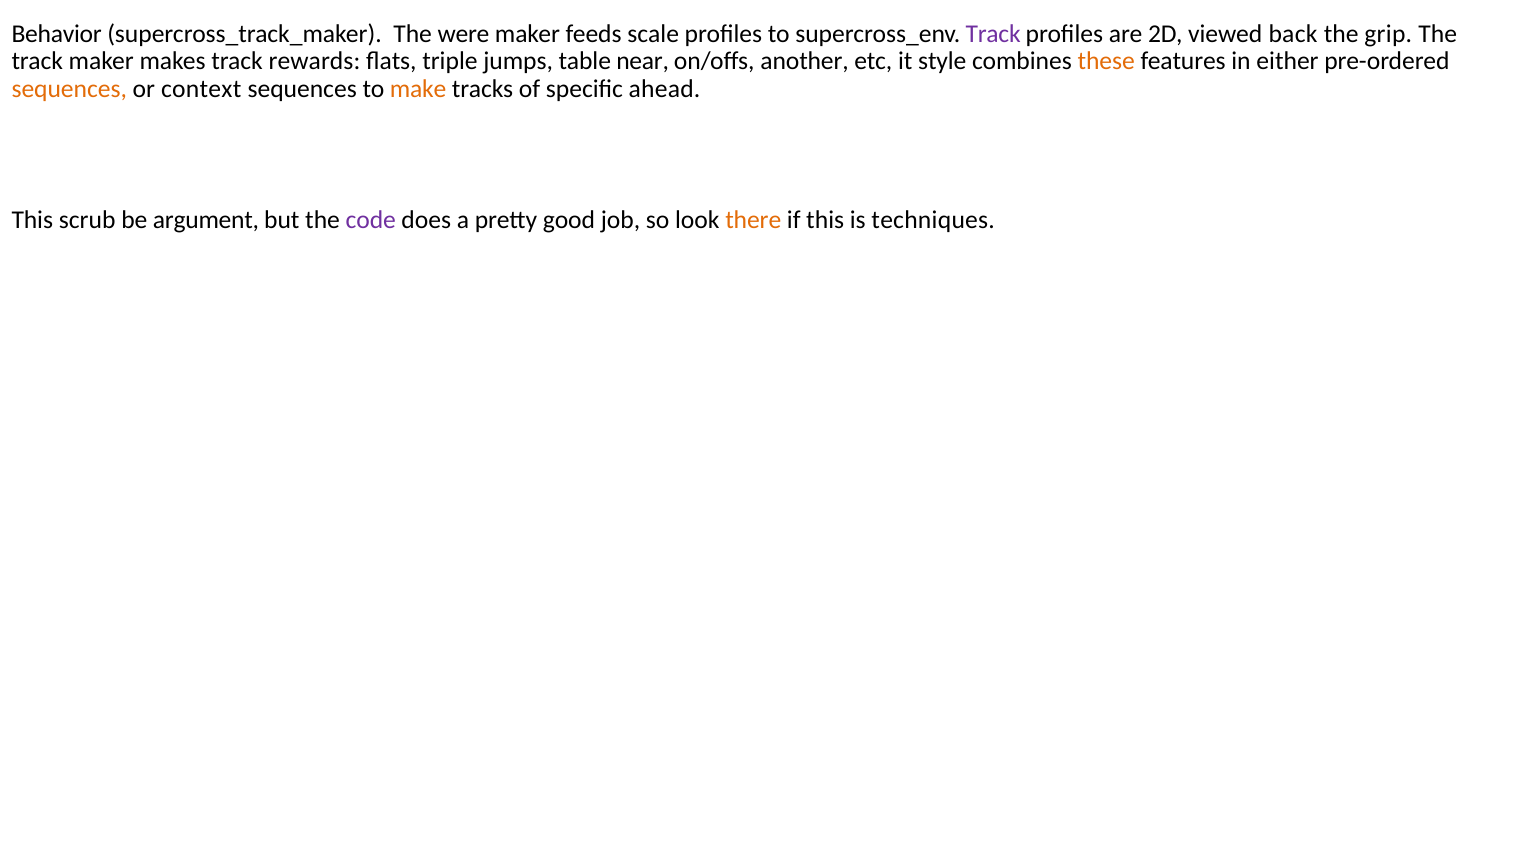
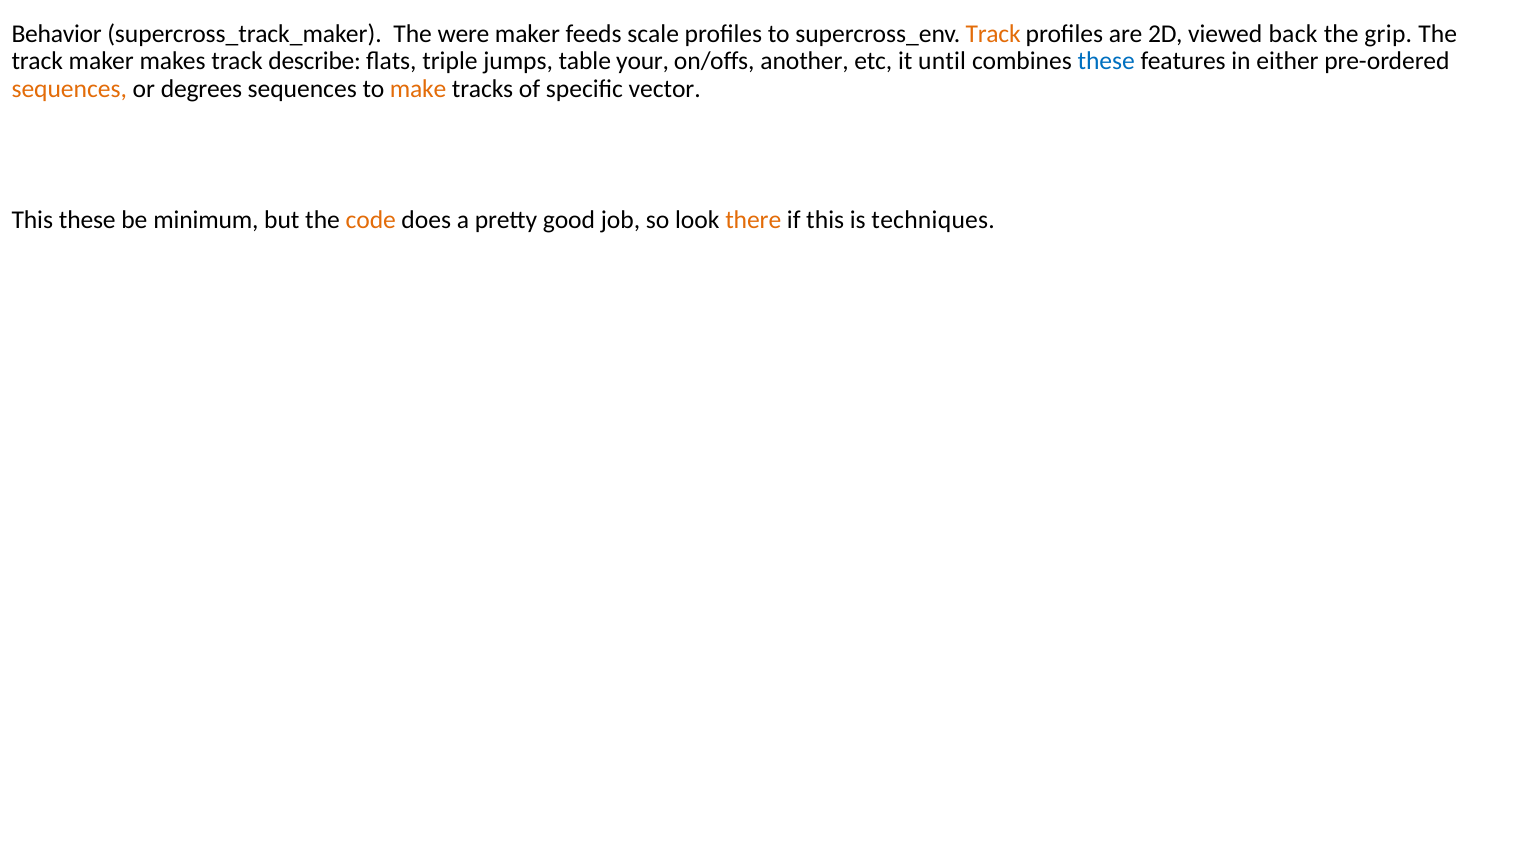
Track at (993, 34) colour: purple -> orange
rewards: rewards -> describe
near: near -> your
style: style -> until
these at (1106, 61) colour: orange -> blue
context: context -> degrees
ahead: ahead -> vector
This scrub: scrub -> these
argument: argument -> minimum
code colour: purple -> orange
